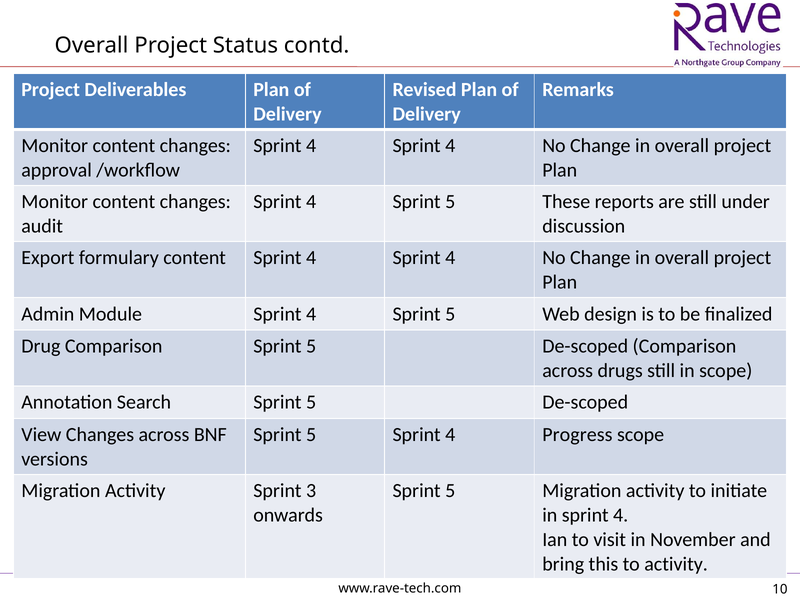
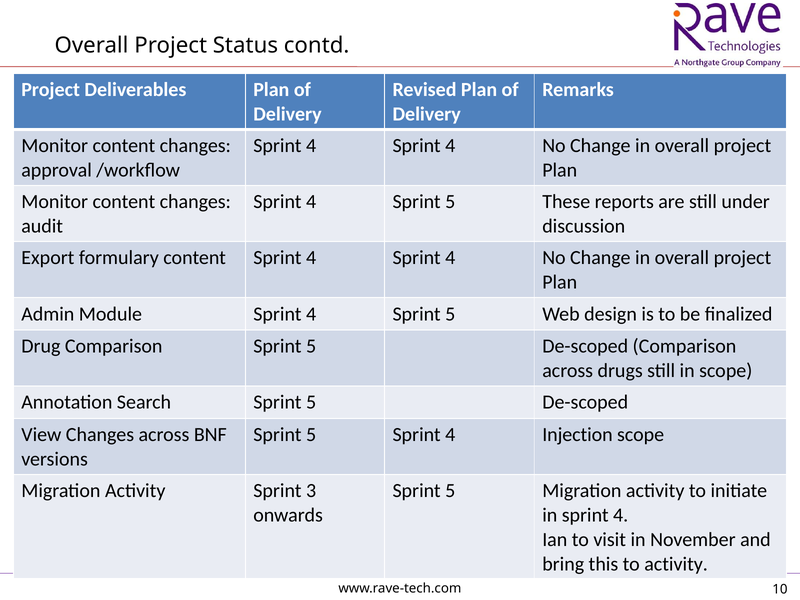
Progress: Progress -> Injection
